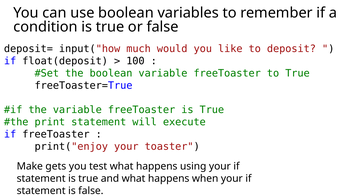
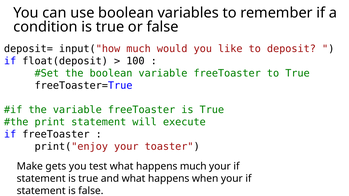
happens using: using -> much
